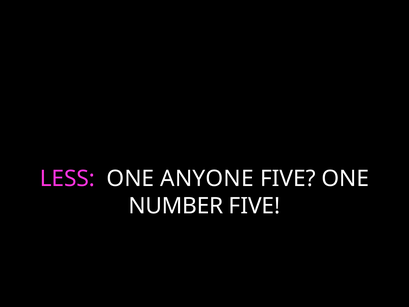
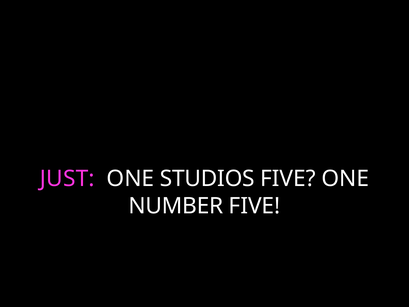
LESS: LESS -> JUST
ANYONE: ANYONE -> STUDIOS
